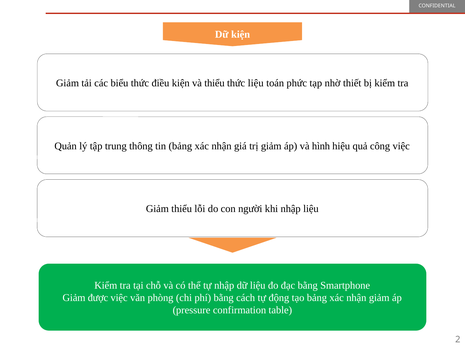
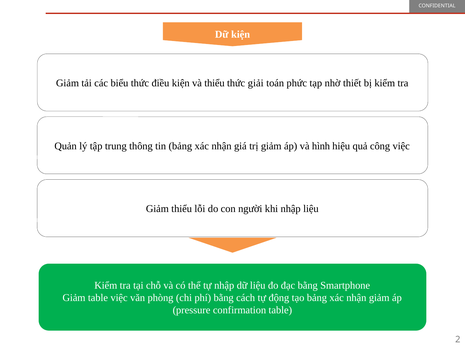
thức liệu: liệu -> giải
Giảm được: được -> table
